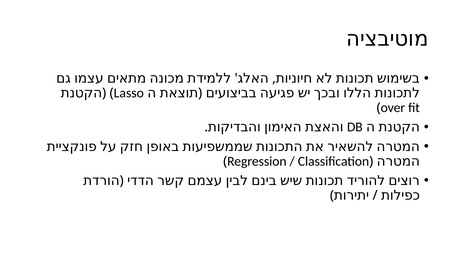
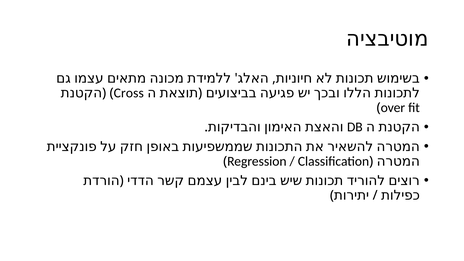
Lasso: Lasso -> Cross
